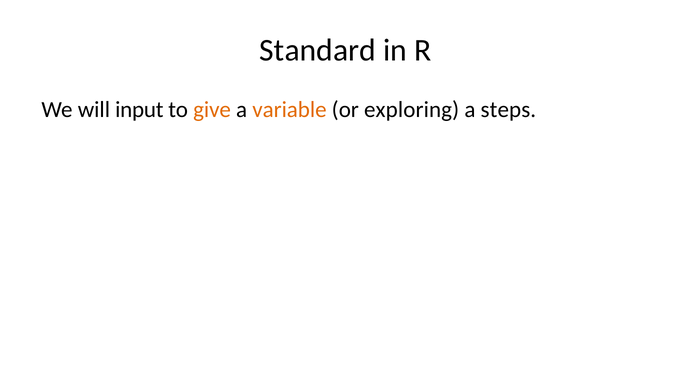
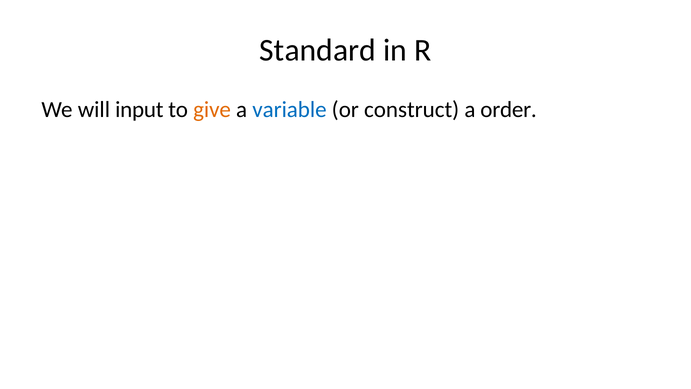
variable colour: orange -> blue
exploring: exploring -> construct
steps: steps -> order
